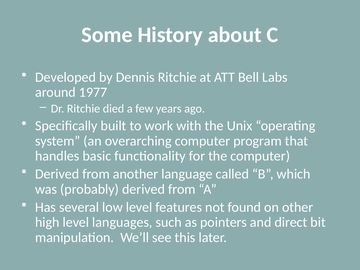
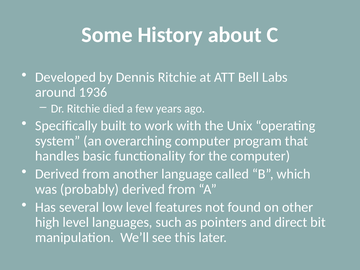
1977: 1977 -> 1936
